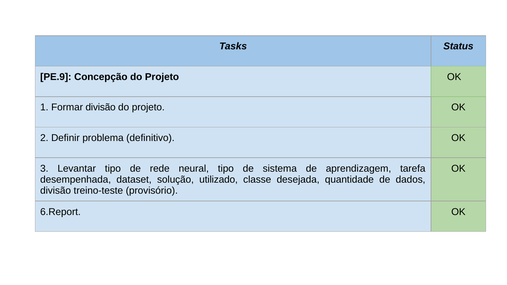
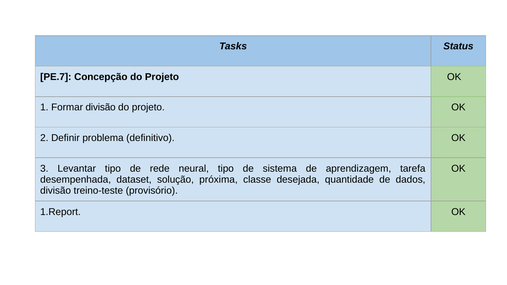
PE.9: PE.9 -> PE.7
utilizado: utilizado -> próxima
6.Report: 6.Report -> 1.Report
